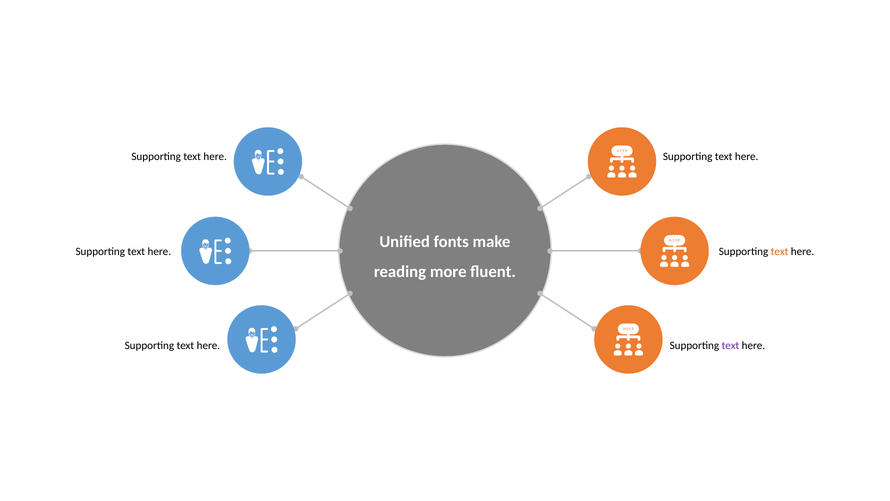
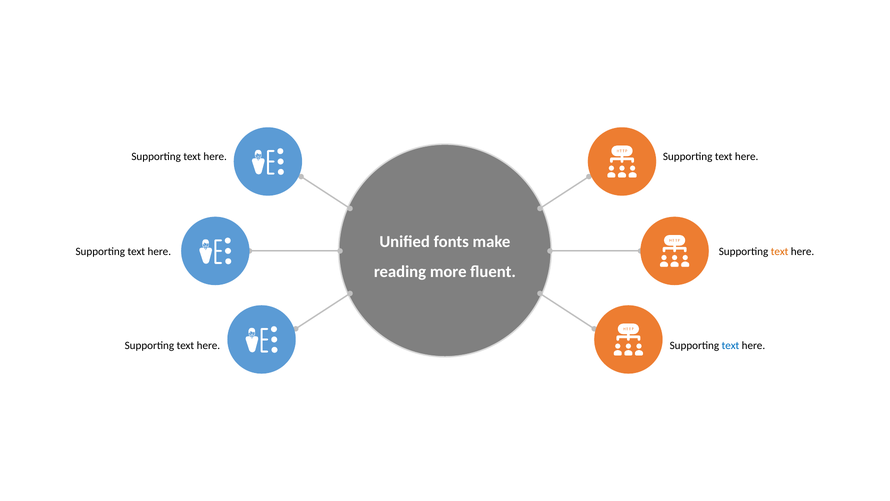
text at (731, 345) colour: purple -> blue
